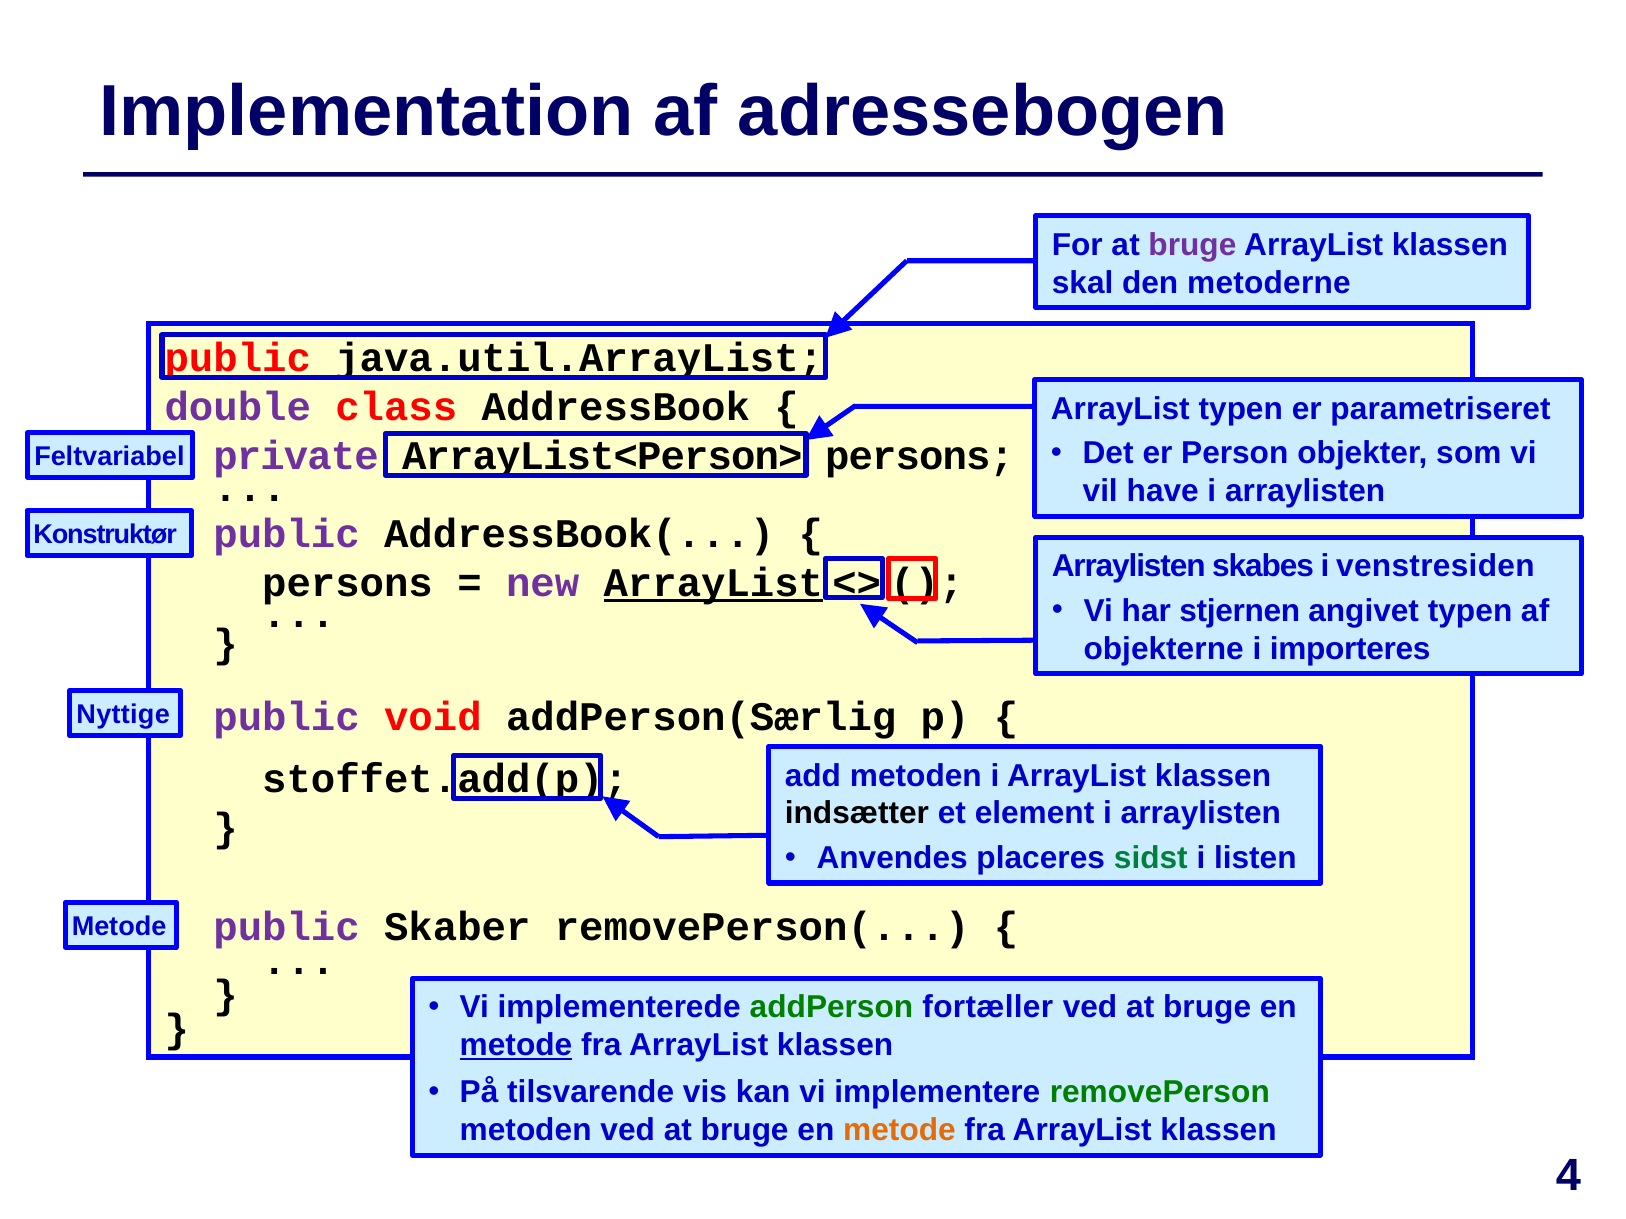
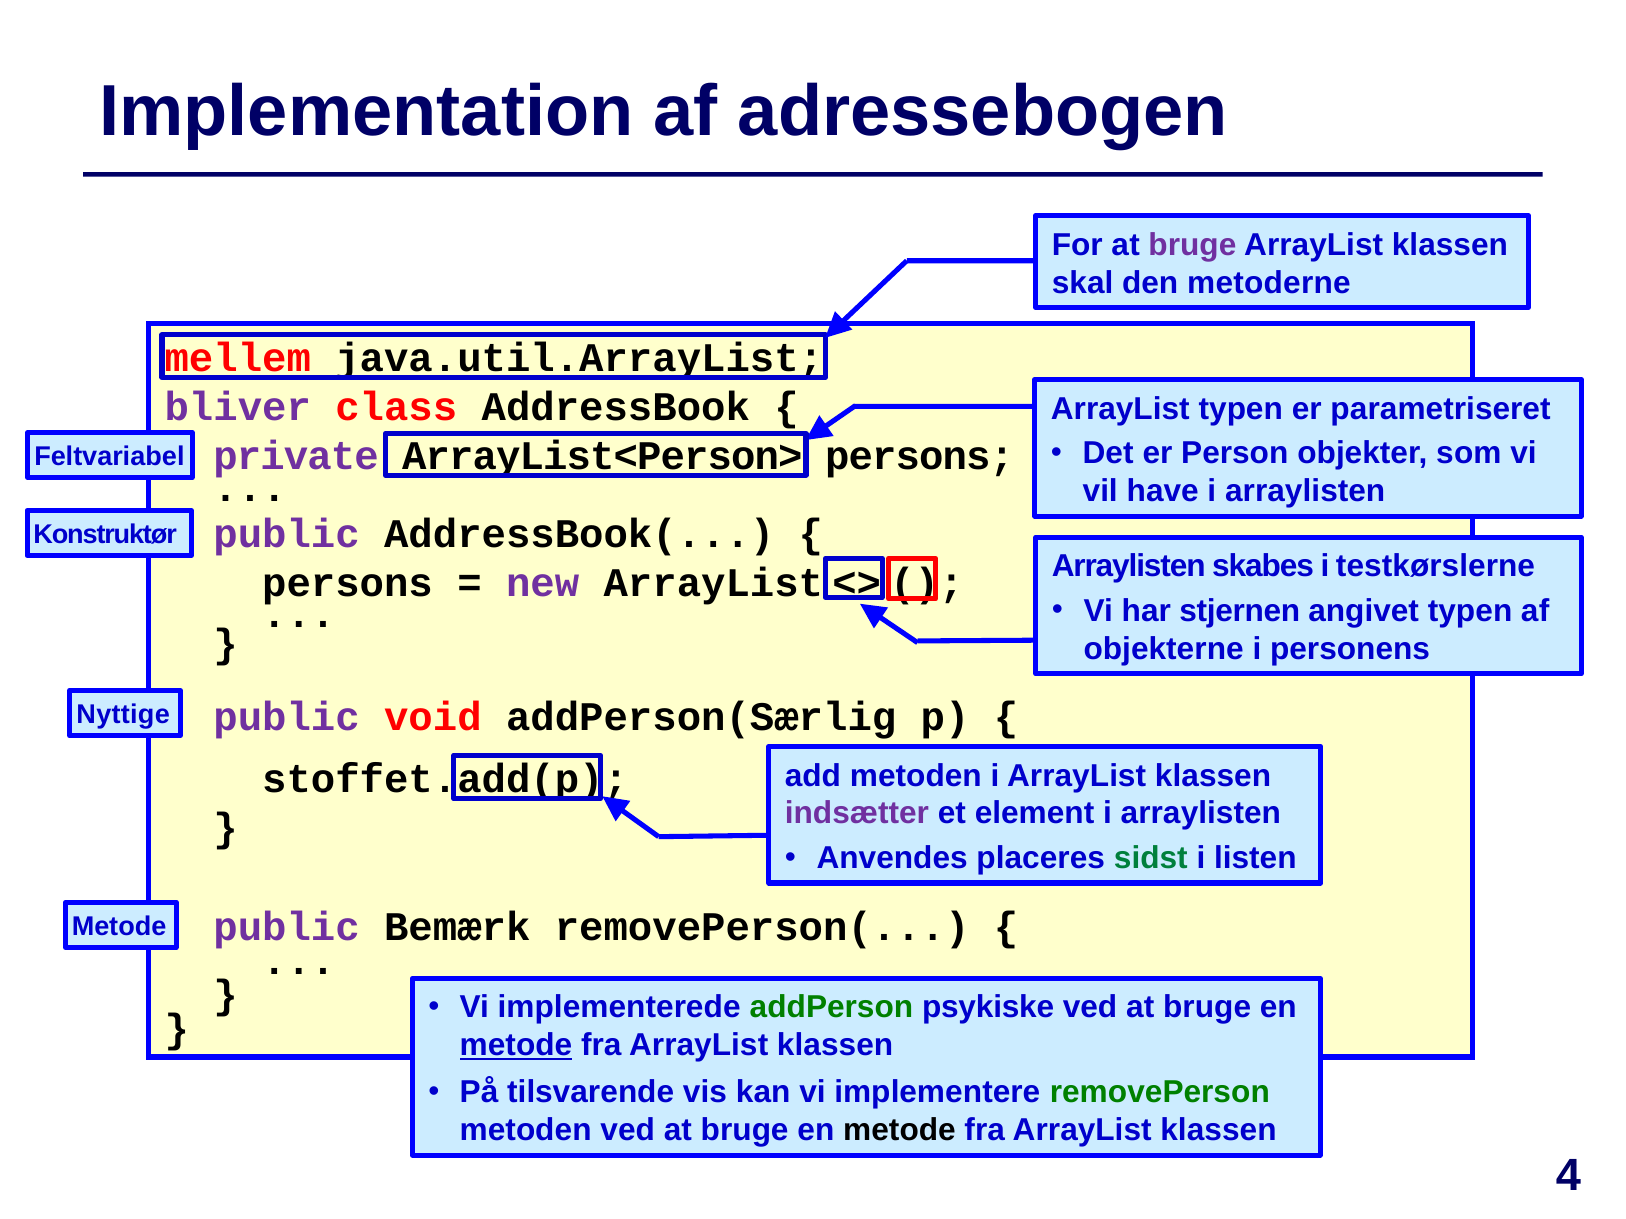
public at (238, 359): public -> mellem
double: double -> bliver
venstresiden: venstresiden -> testkørslerne
ArrayList at (713, 583) underline: present -> none
importeres: importeres -> personens
indsætter colour: black -> purple
Skaber: Skaber -> Bemærk
fortæller: fortæller -> psykiske
metode at (900, 1131) colour: orange -> black
